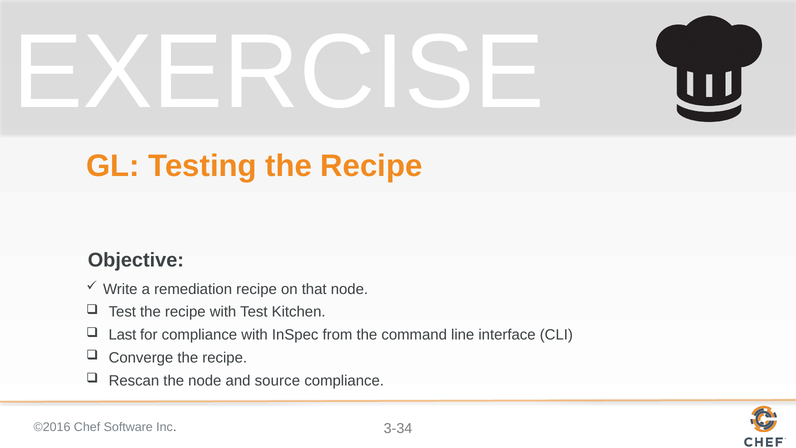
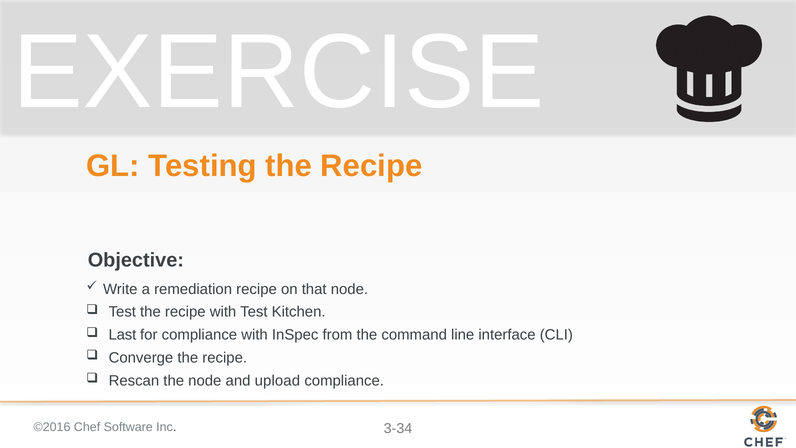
source: source -> upload
